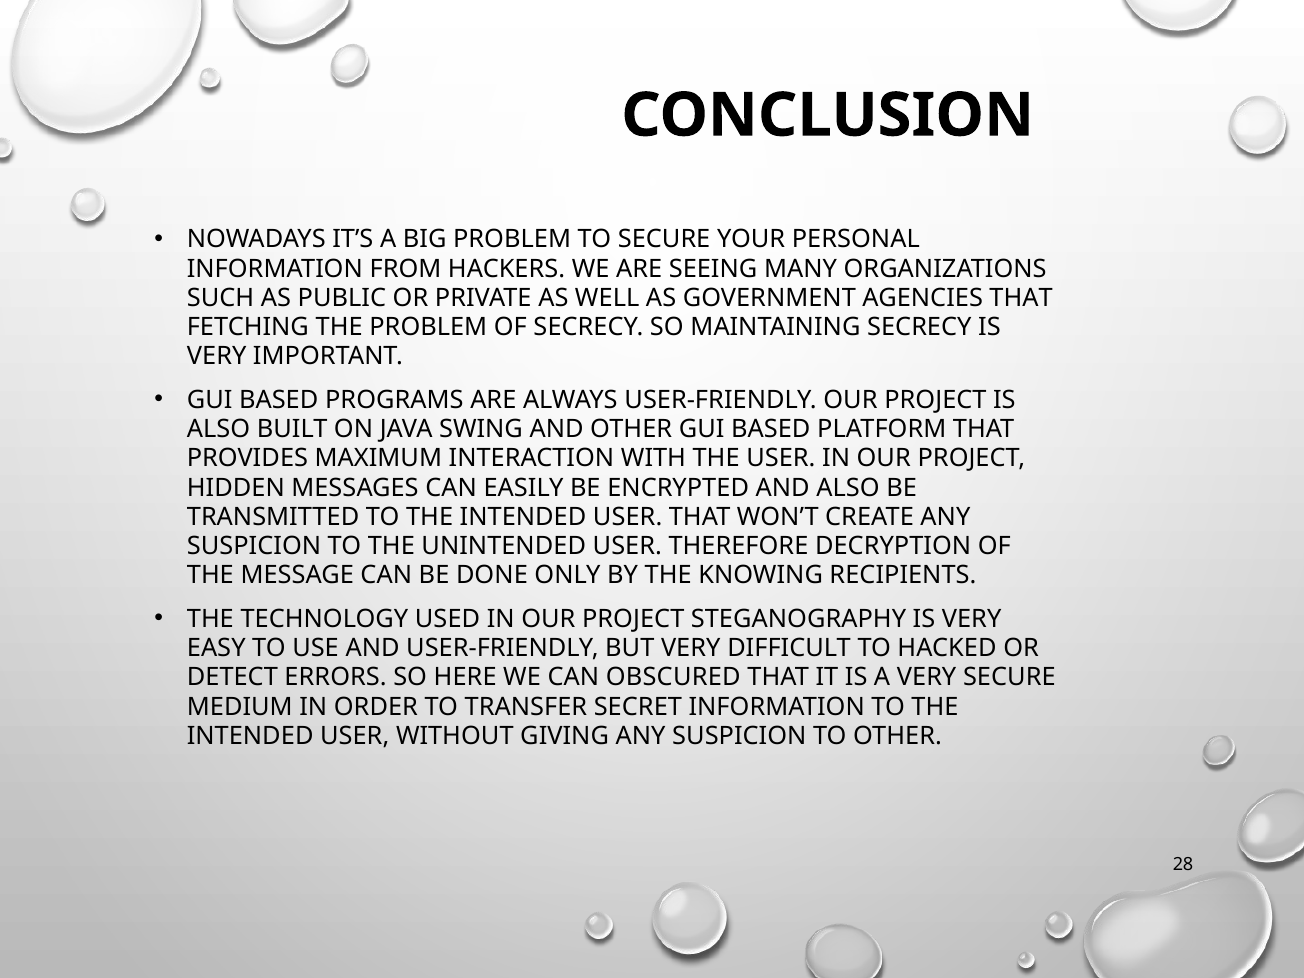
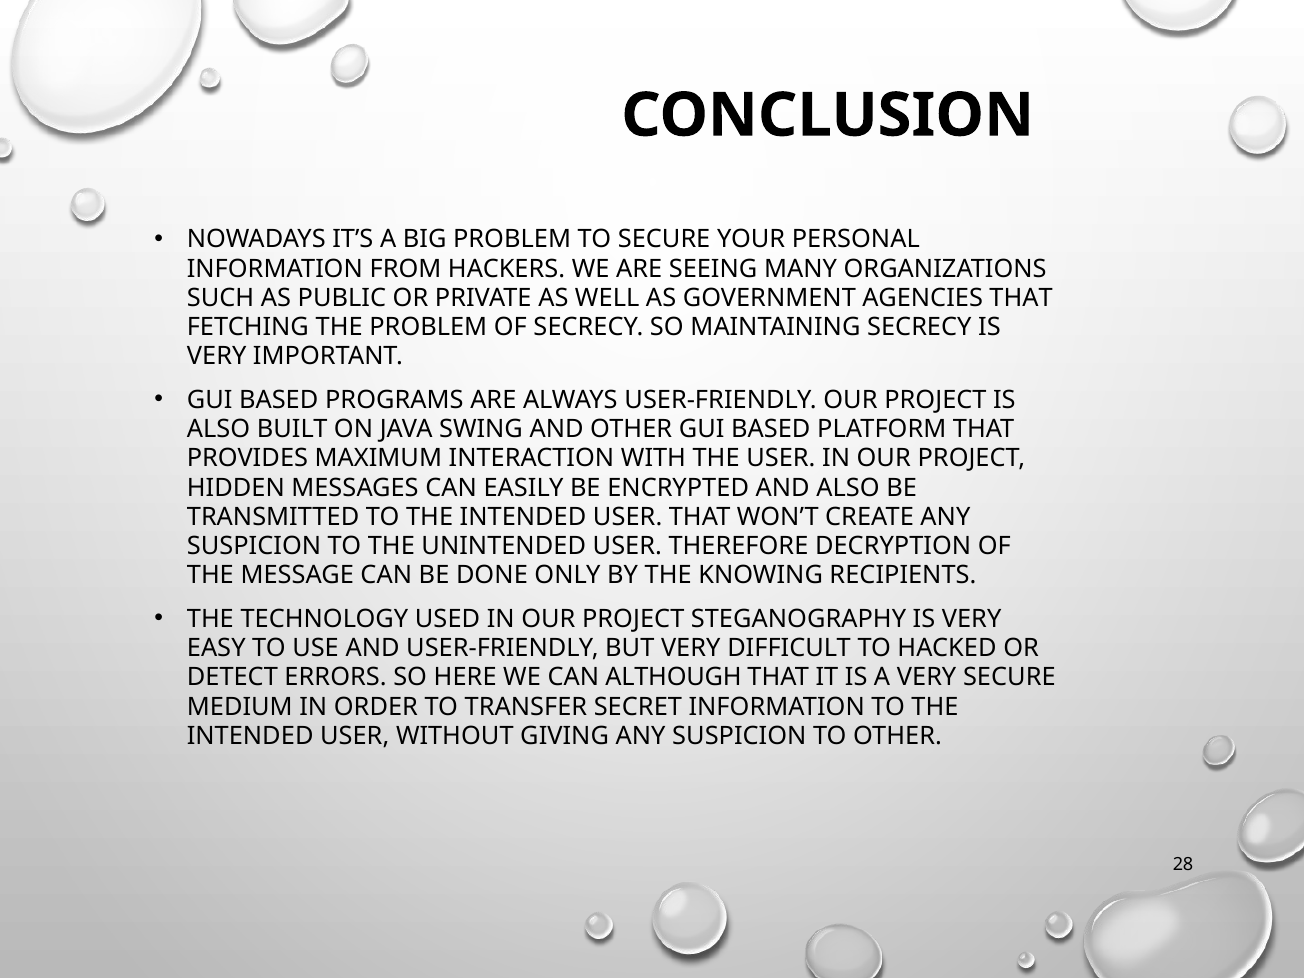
OBSCURED: OBSCURED -> ALTHOUGH
